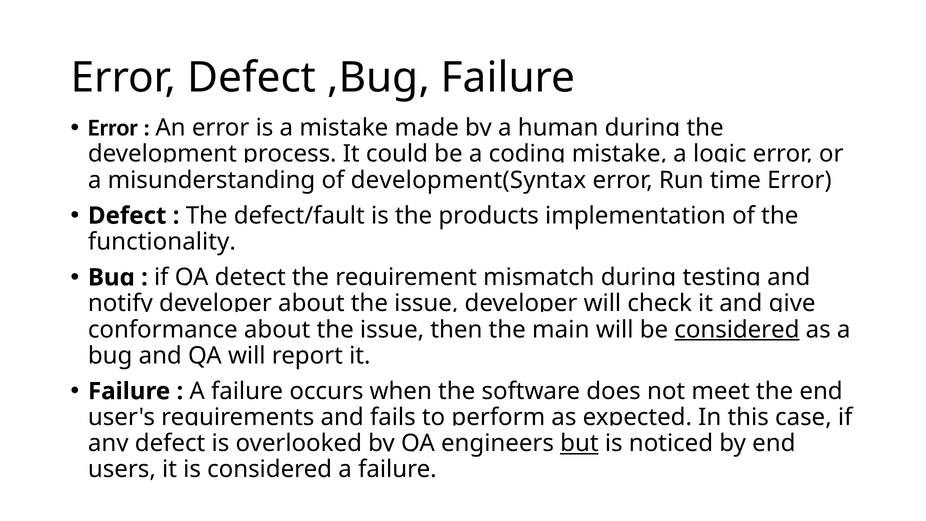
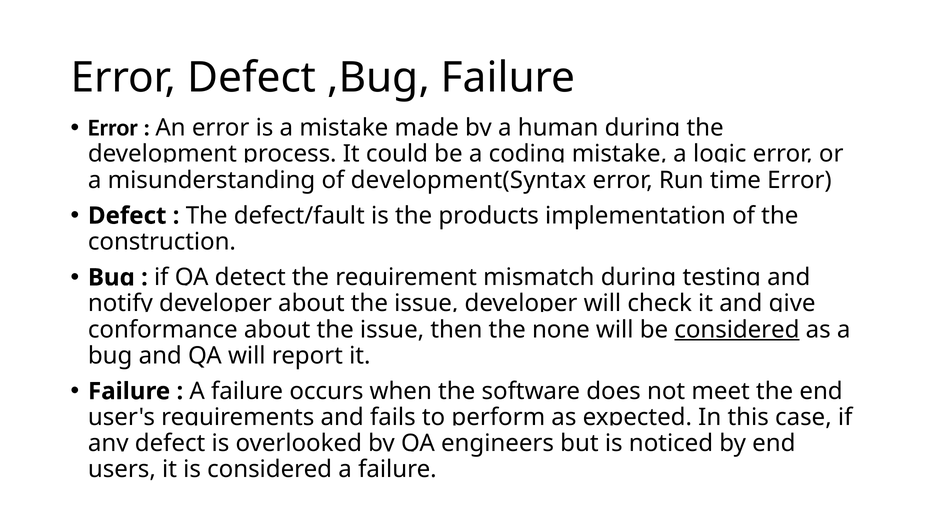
functionality: functionality -> construction
main: main -> none
but underline: present -> none
